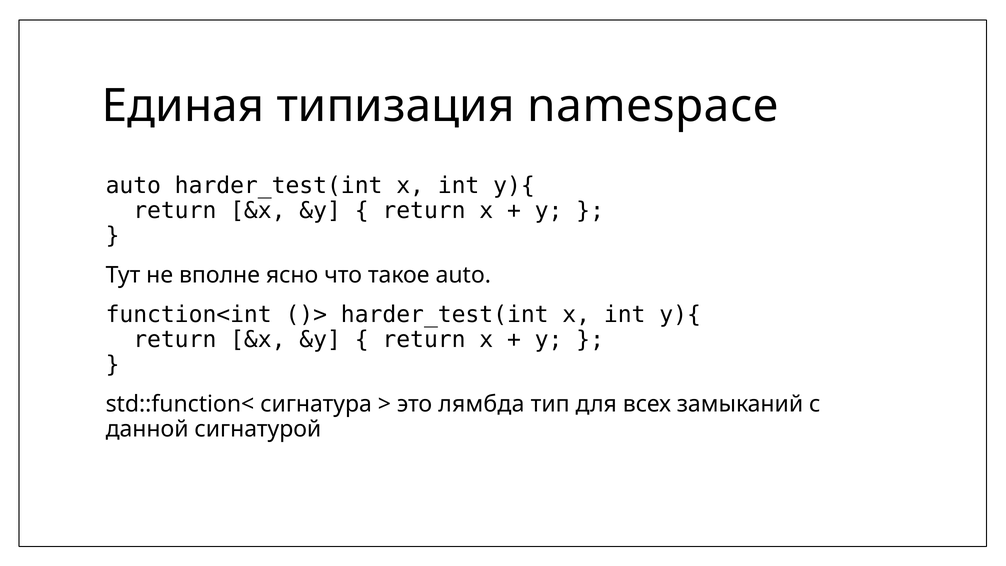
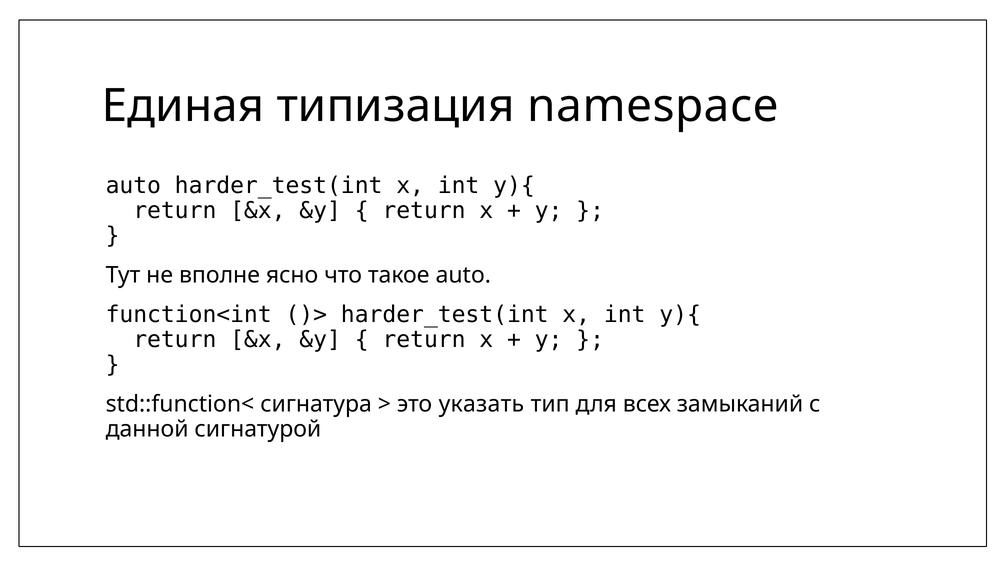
лямбда: лямбда -> указать
